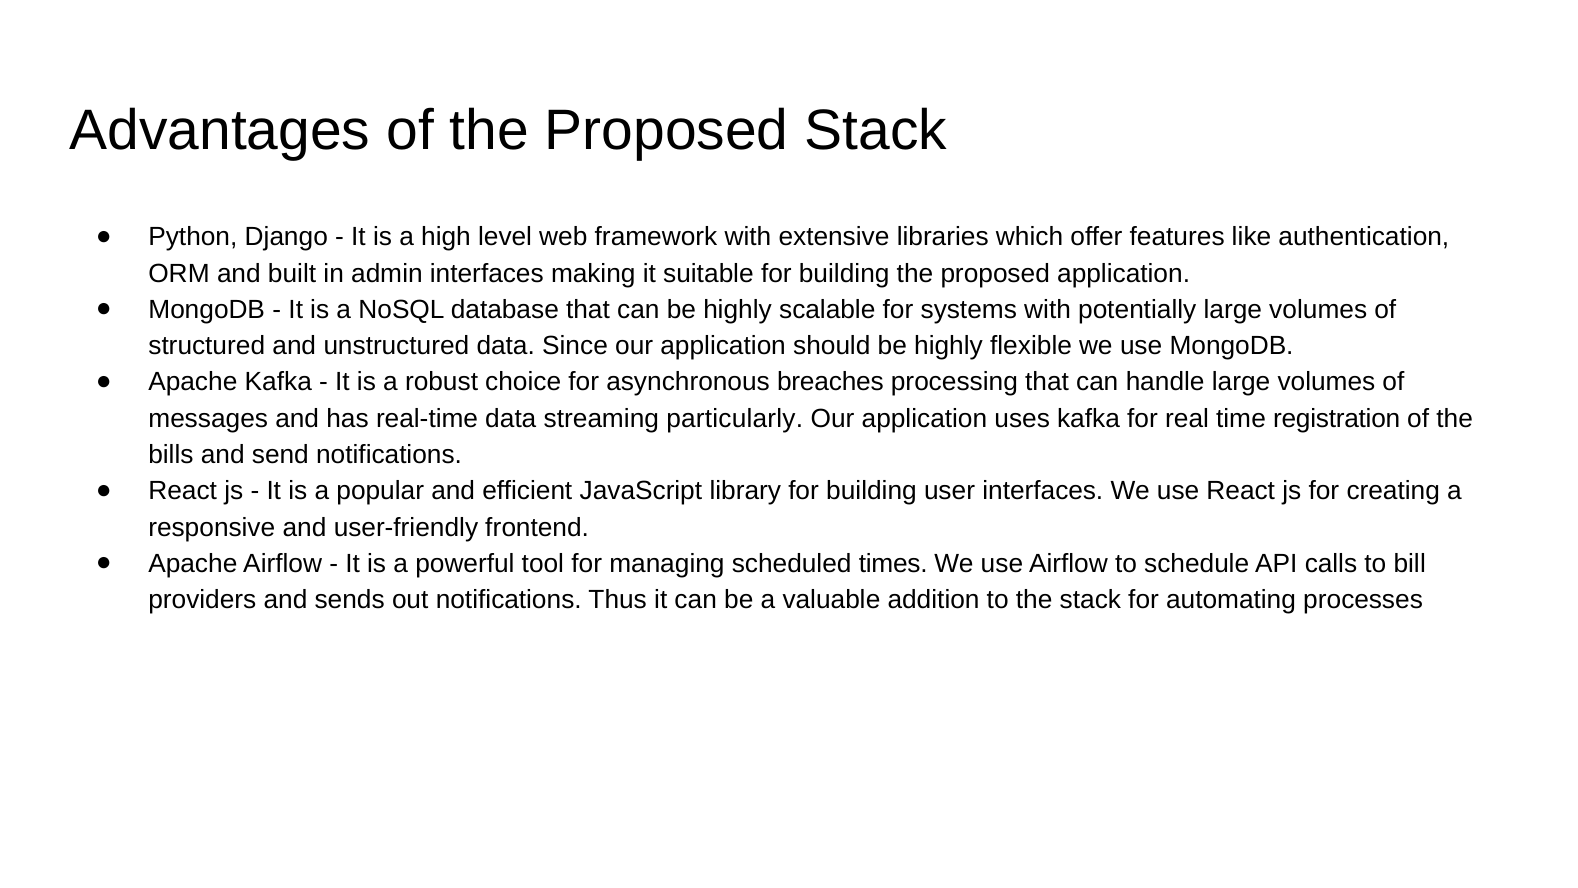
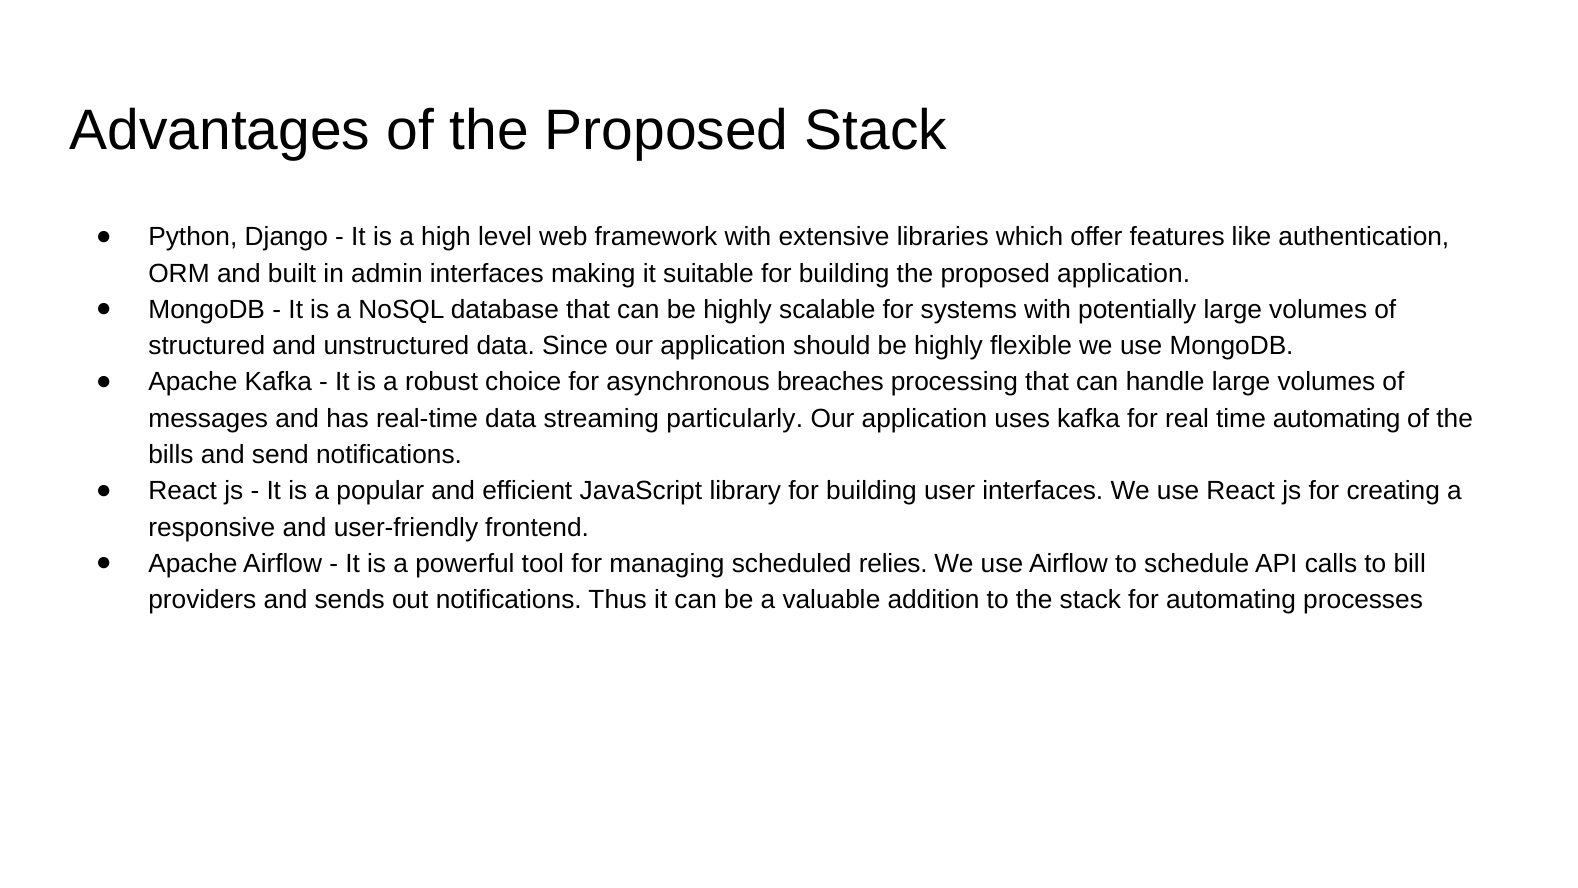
time registration: registration -> automating
times: times -> relies
